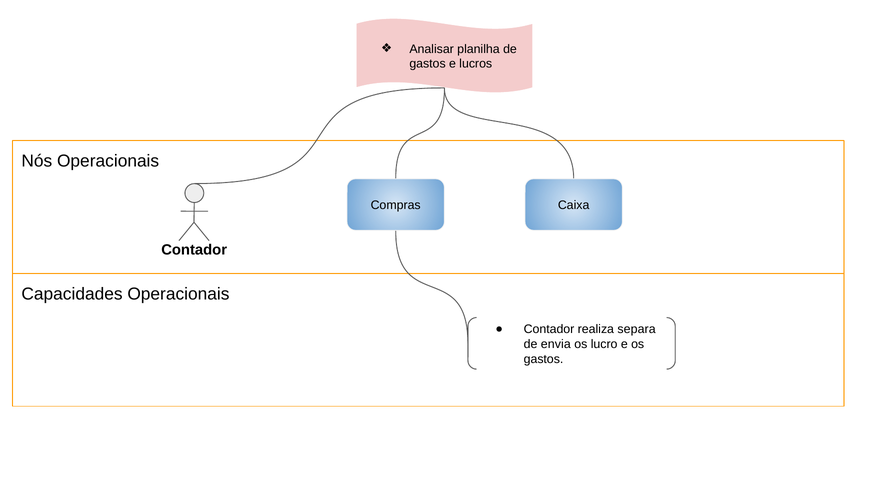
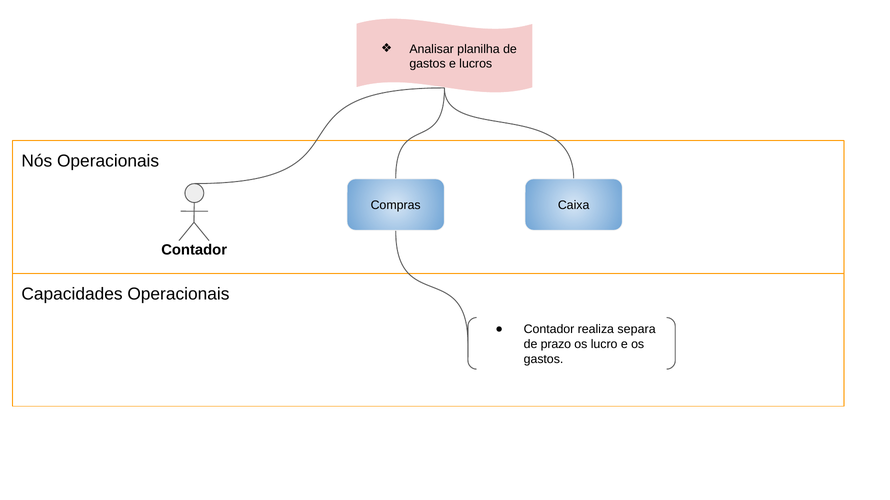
envia: envia -> prazo
